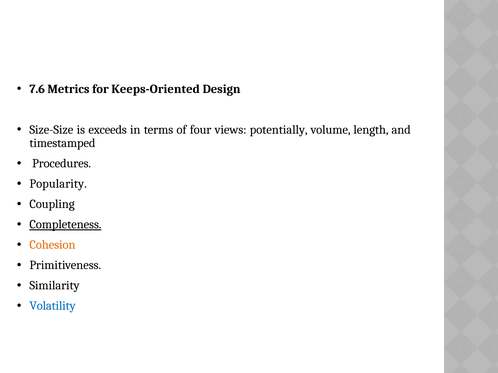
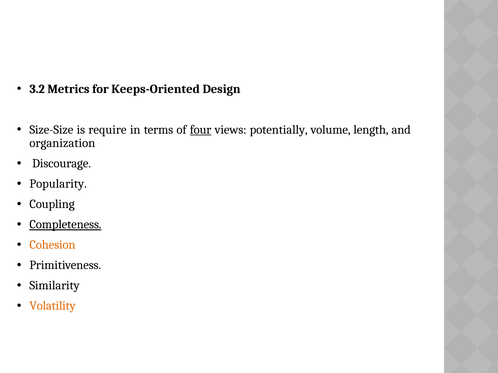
7.6: 7.6 -> 3.2
exceeds: exceeds -> require
four underline: none -> present
timestamped: timestamped -> organization
Procedures: Procedures -> Discourage
Volatility colour: blue -> orange
